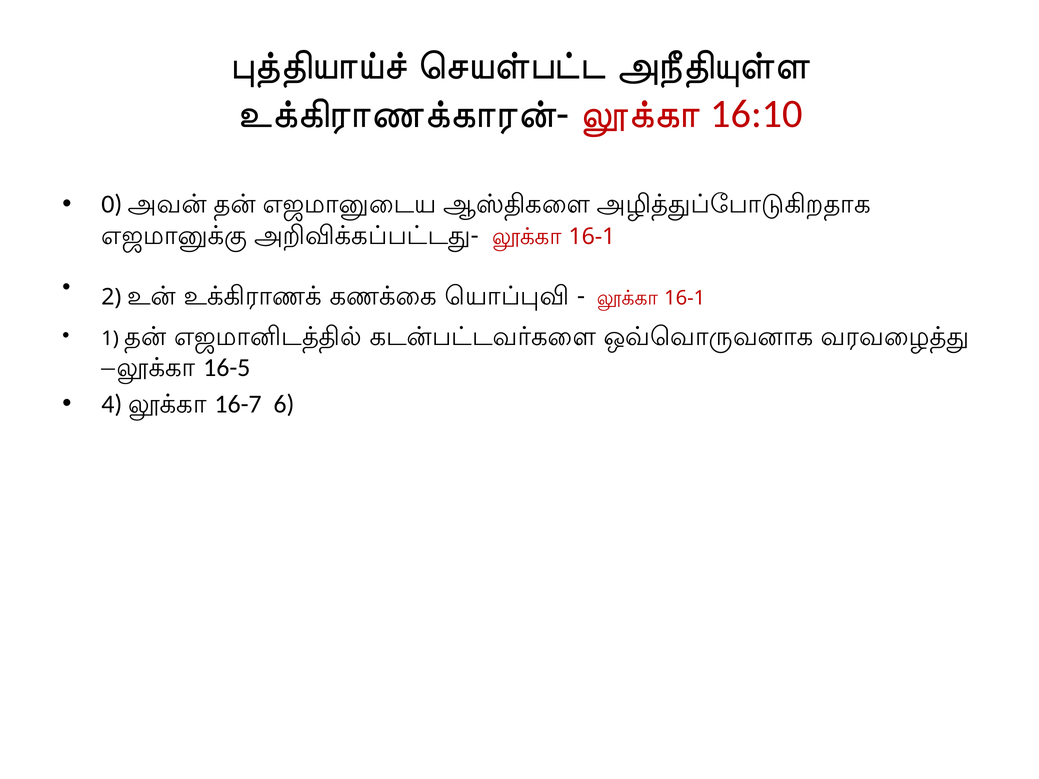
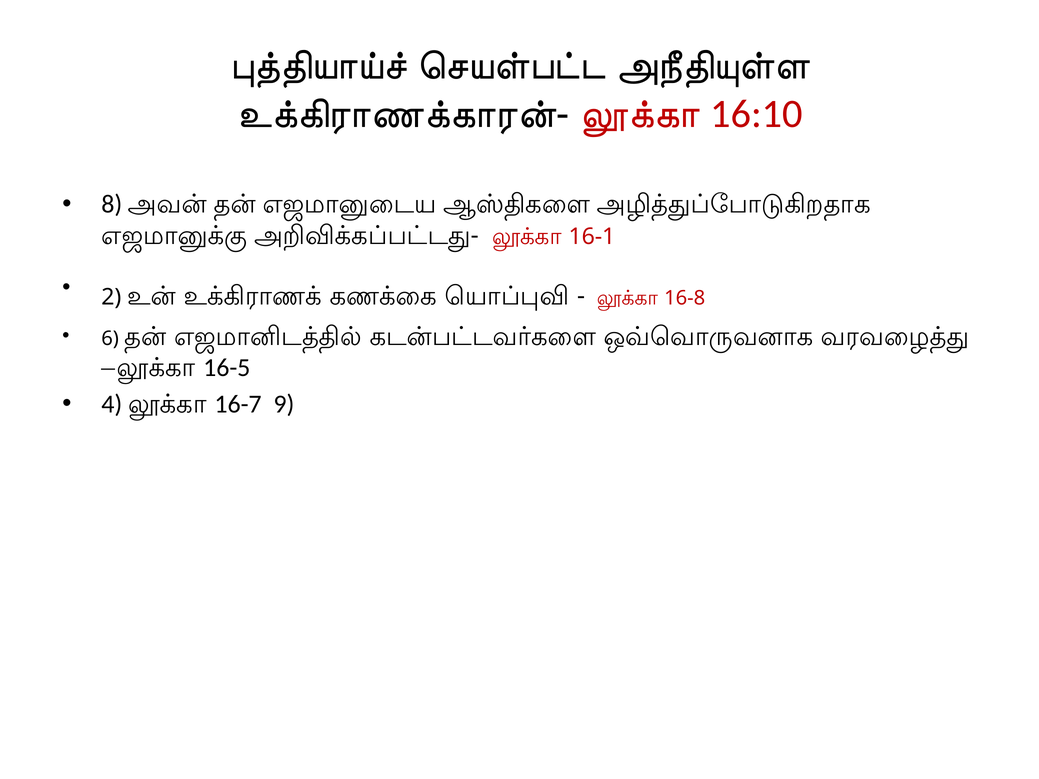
0: 0 -> 8
16-1 at (685, 298): 16-1 -> 16-8
1: 1 -> 6
6: 6 -> 9
